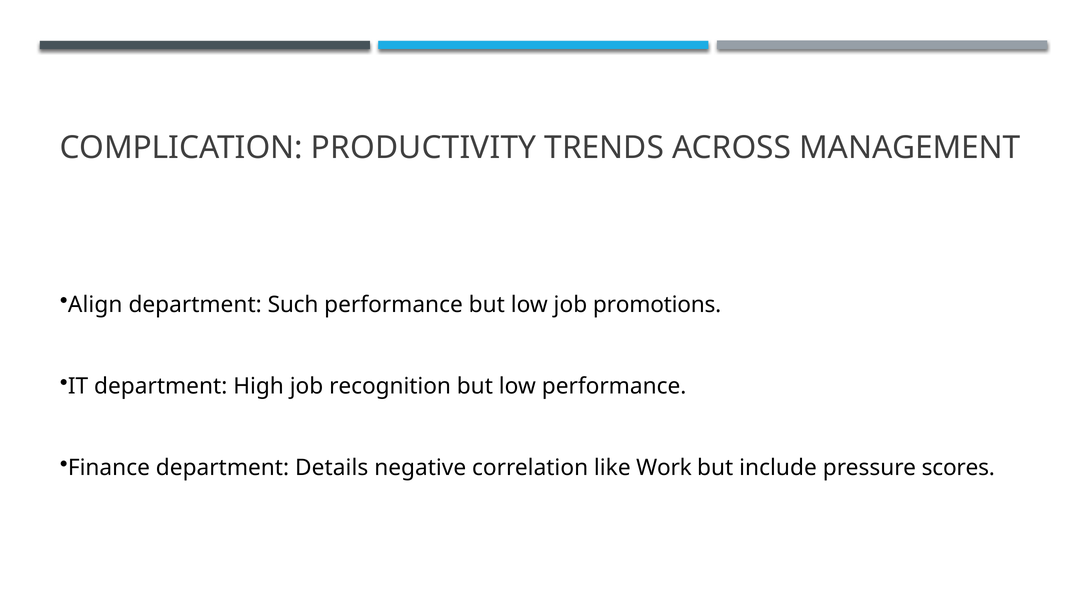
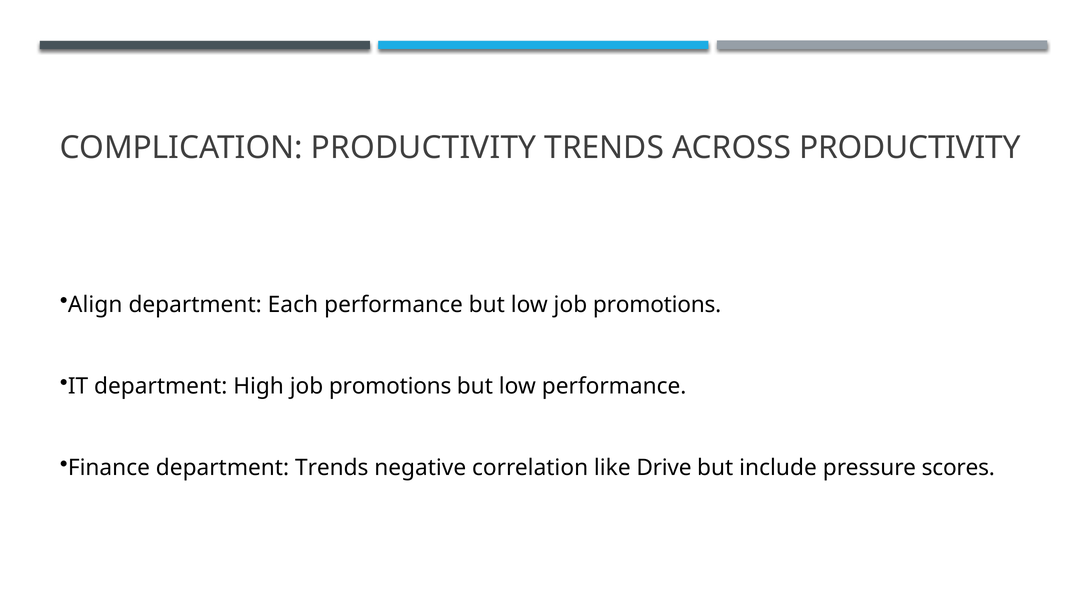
ACROSS MANAGEMENT: MANAGEMENT -> PRODUCTIVITY
Such: Such -> Each
High job recognition: recognition -> promotions
department Details: Details -> Trends
Work: Work -> Drive
